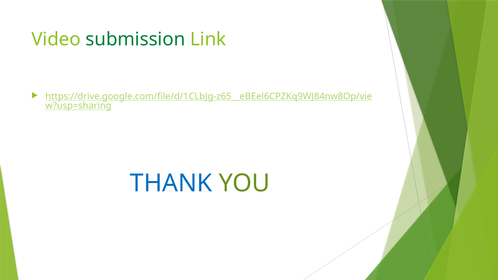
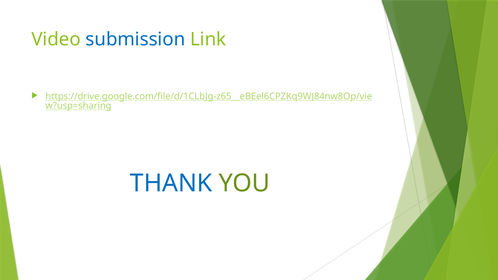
submission colour: green -> blue
